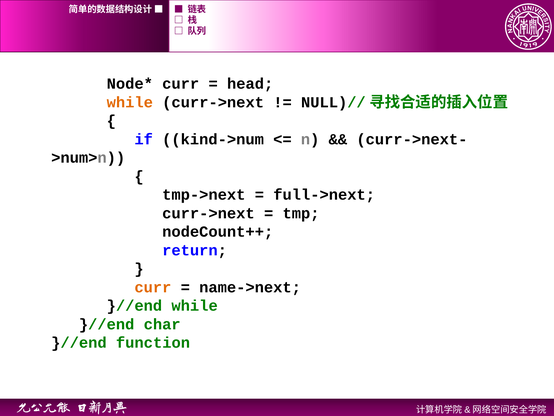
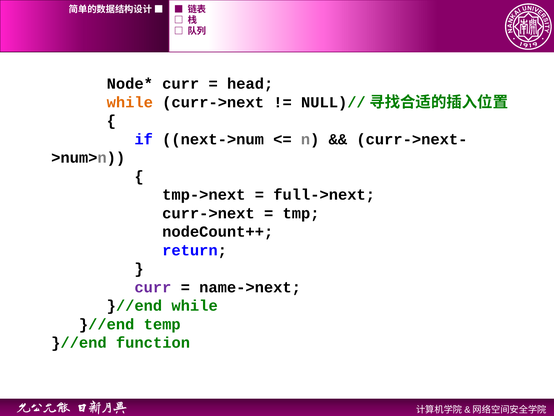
kind->num: kind->num -> next->num
curr at (153, 287) colour: orange -> purple
char: char -> temp
